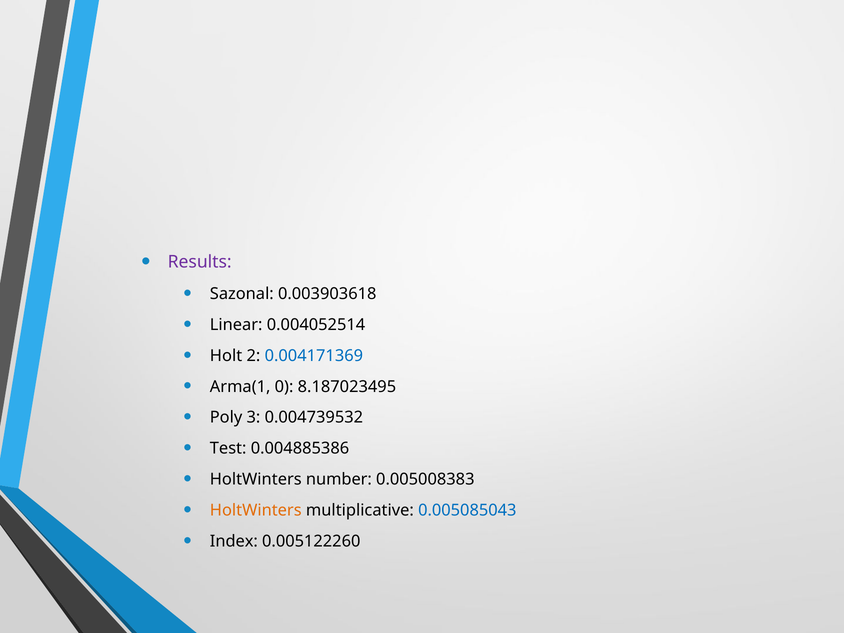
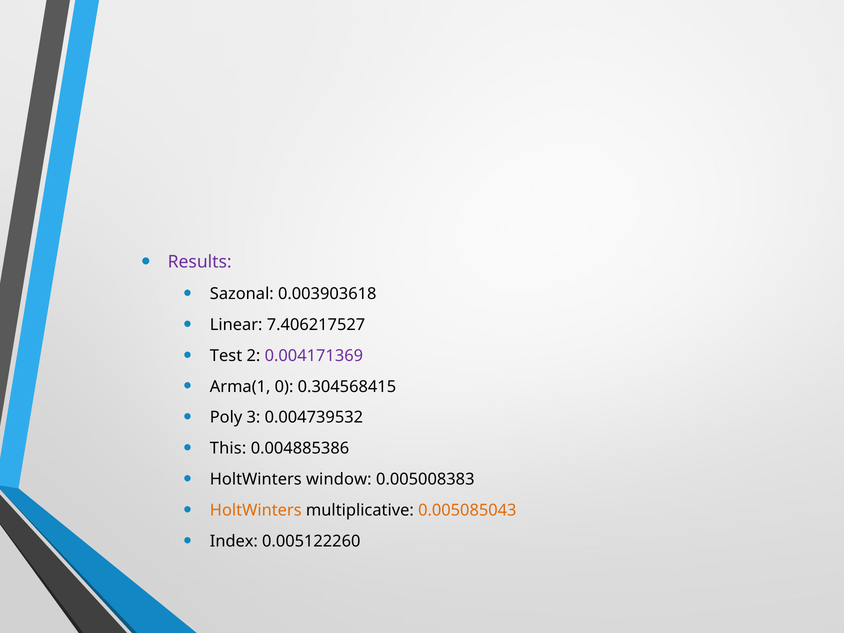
0.004052514: 0.004052514 -> 7.406217527
Holt: Holt -> Test
0.004171369 colour: blue -> purple
8.187023495: 8.187023495 -> 0.304568415
Test: Test -> This
number: number -> window
0.005085043 colour: blue -> orange
